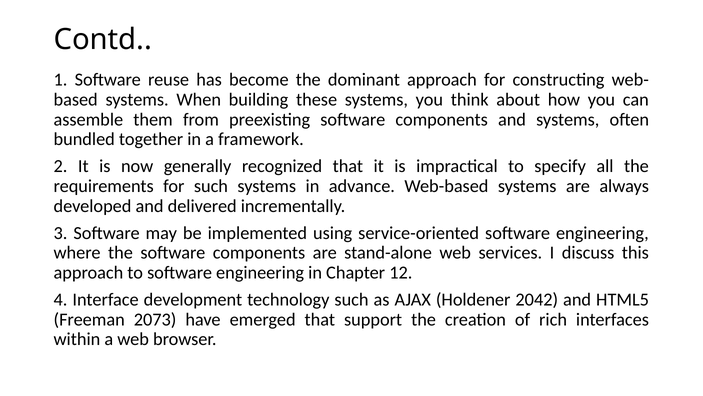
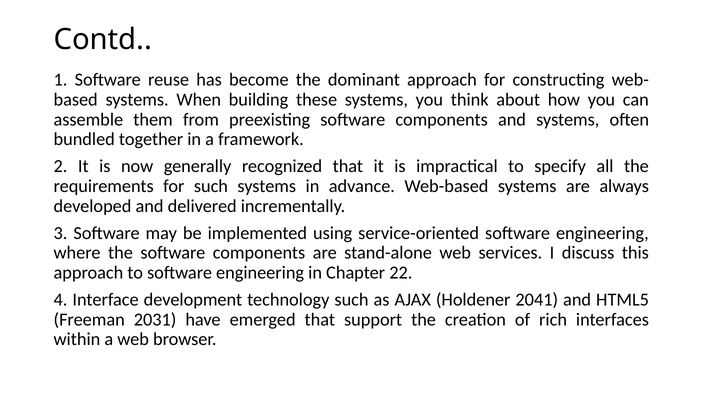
12: 12 -> 22
2042: 2042 -> 2041
2073: 2073 -> 2031
